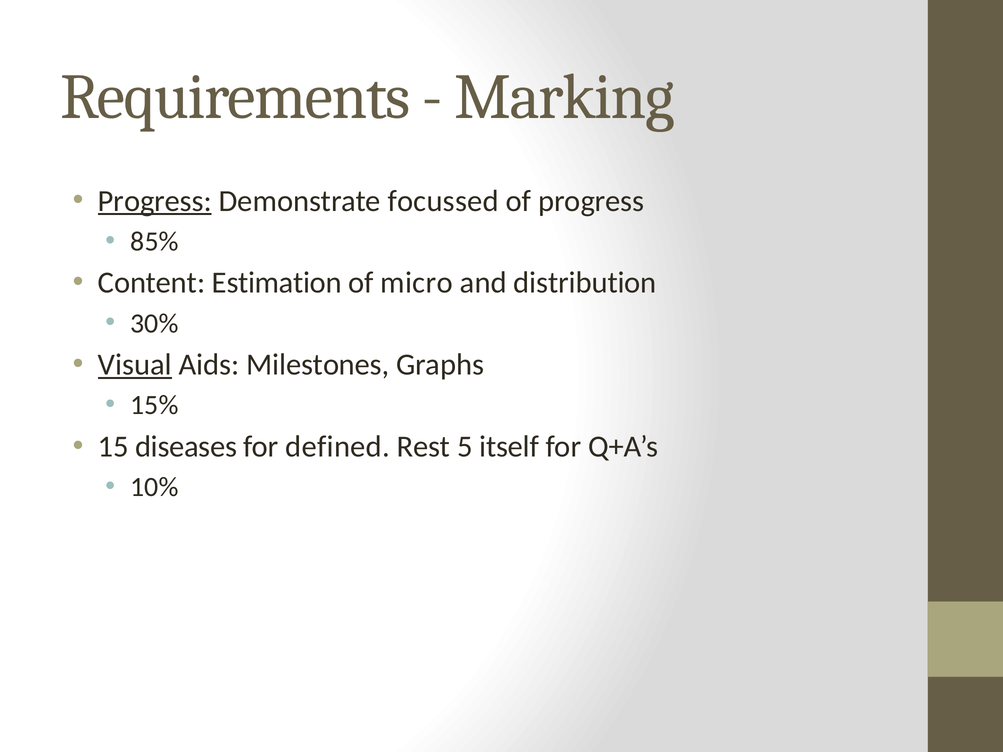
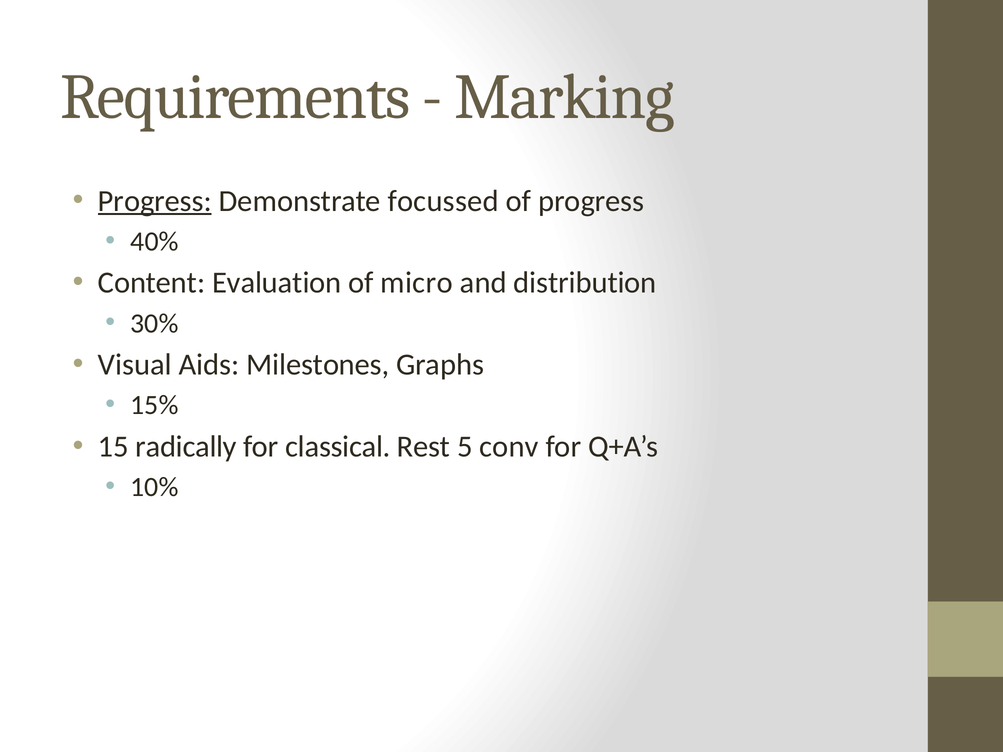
85%: 85% -> 40%
Estimation: Estimation -> Evaluation
Visual underline: present -> none
diseases: diseases -> radically
defined: defined -> classical
itself: itself -> conv
